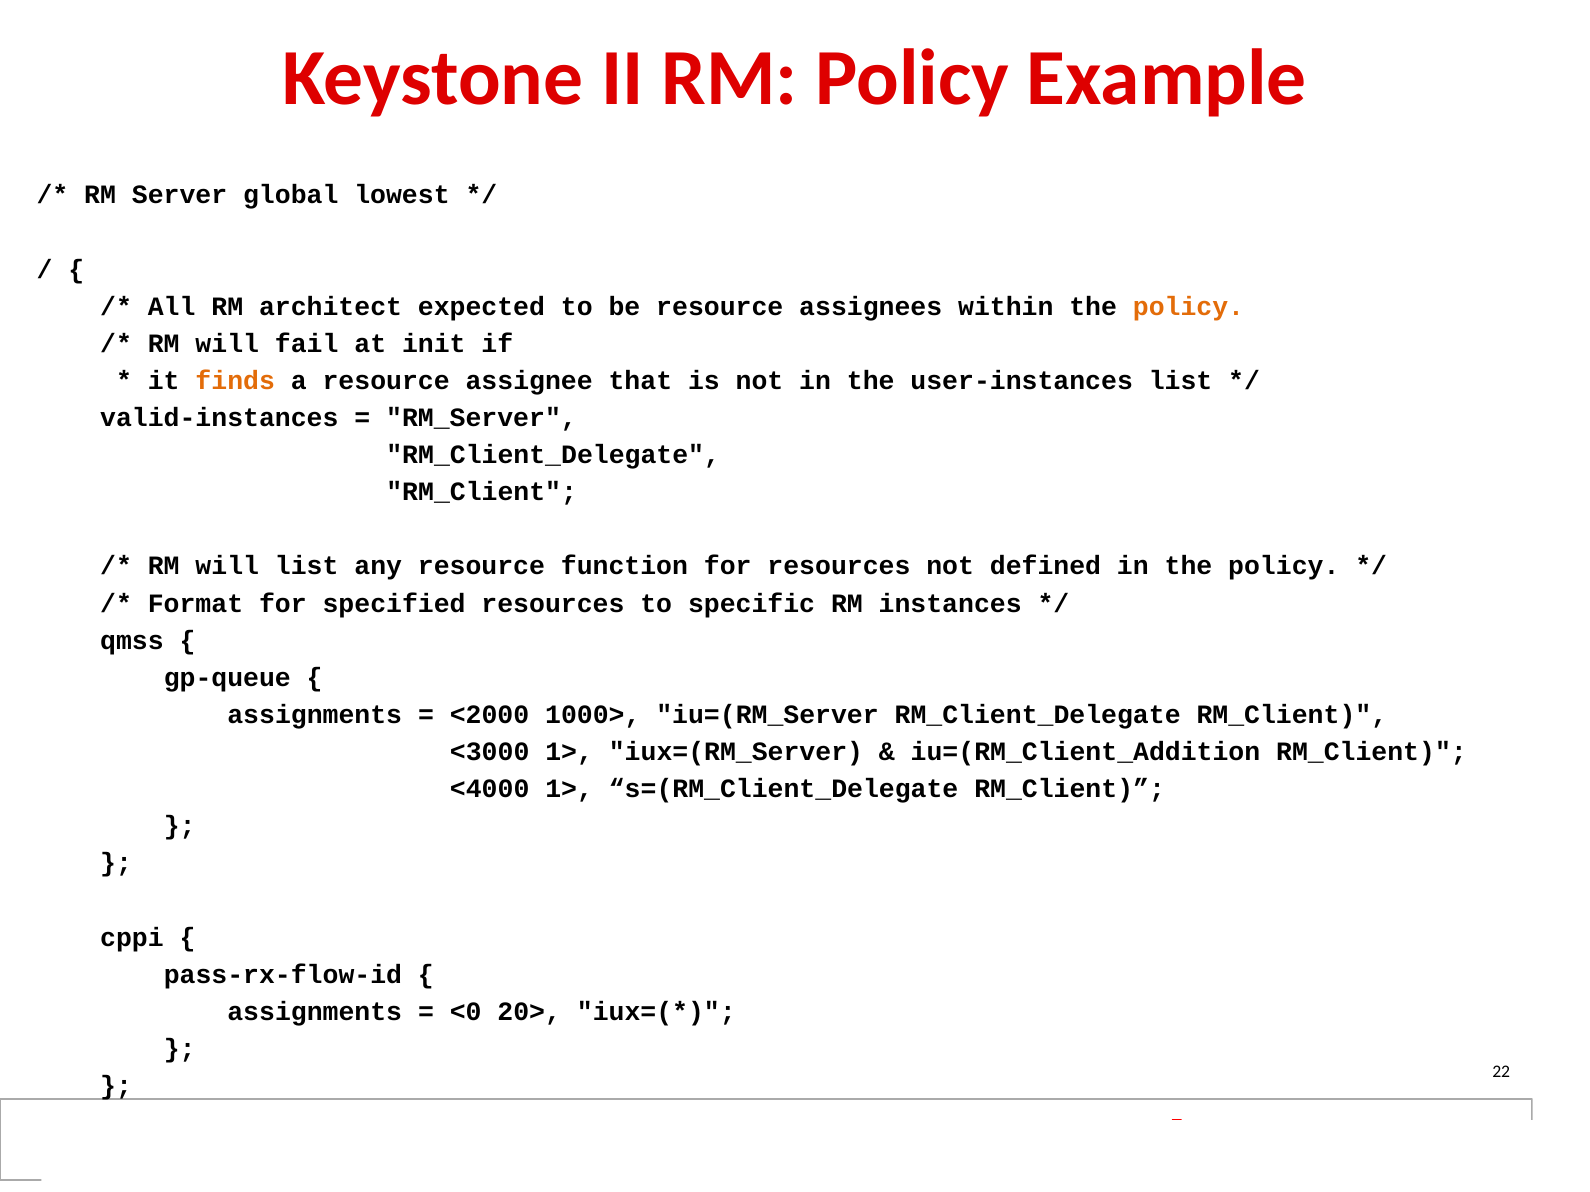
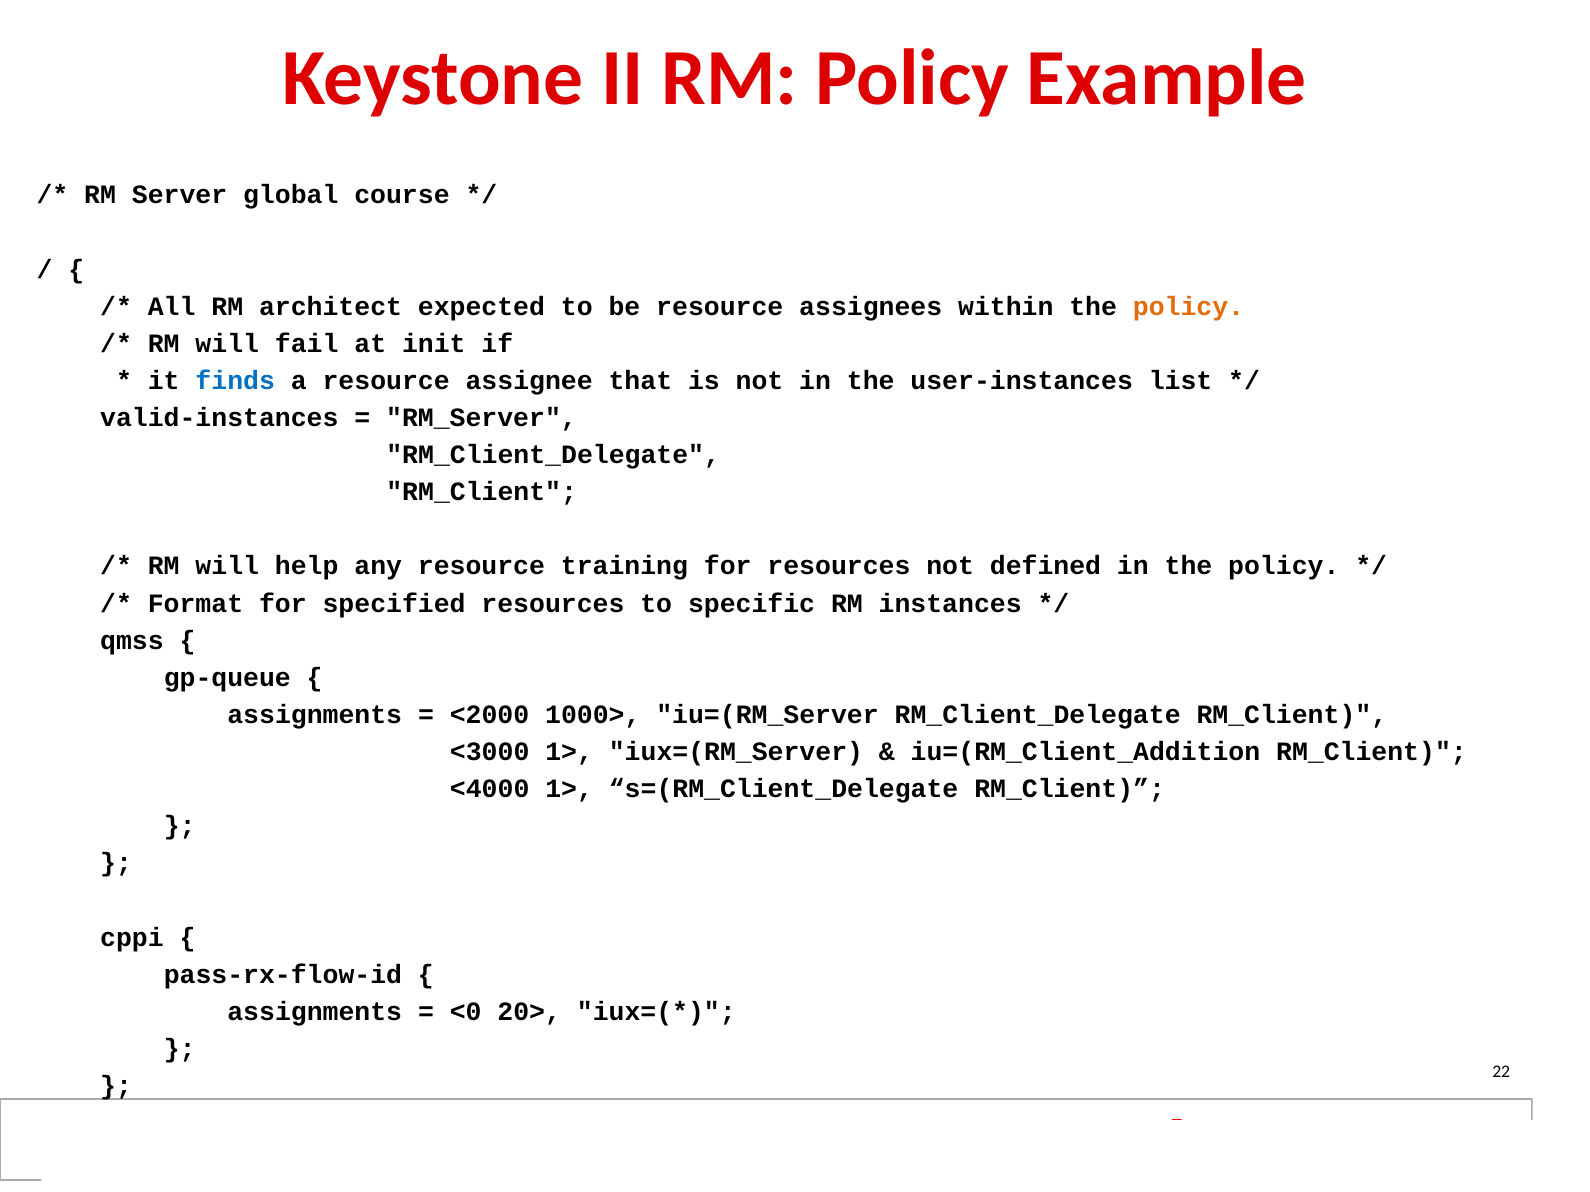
lowest: lowest -> course
finds colour: orange -> blue
will list: list -> help
function: function -> training
